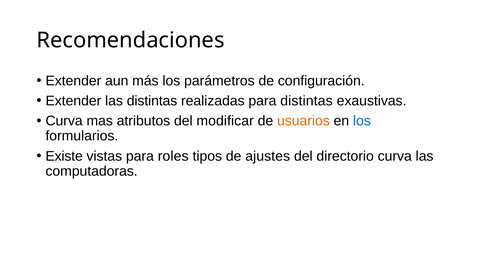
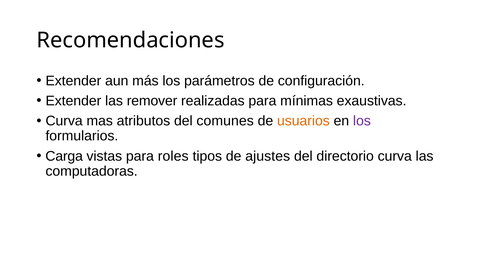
las distintas: distintas -> remover
para distintas: distintas -> mínimas
modificar: modificar -> comunes
los at (362, 121) colour: blue -> purple
Existe: Existe -> Carga
